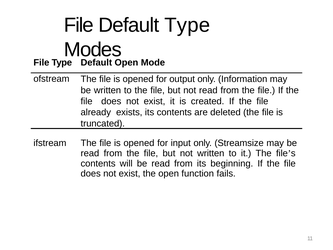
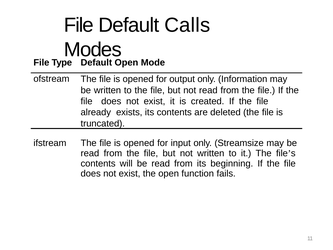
Default Type: Type -> Calls
